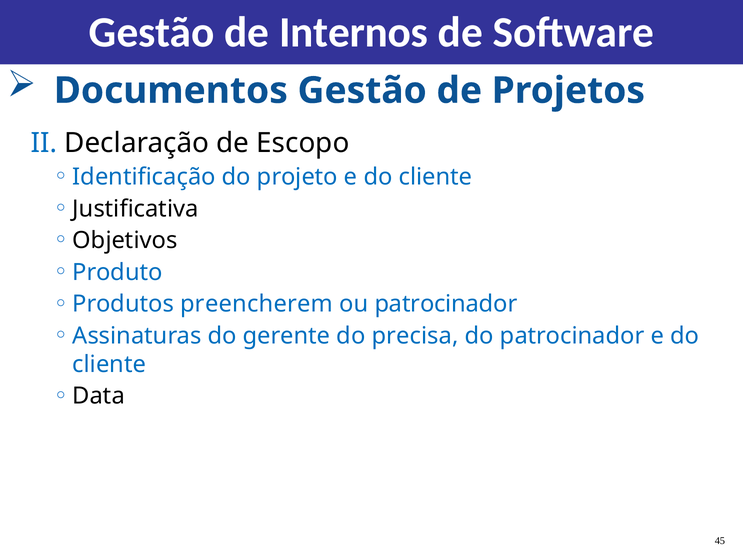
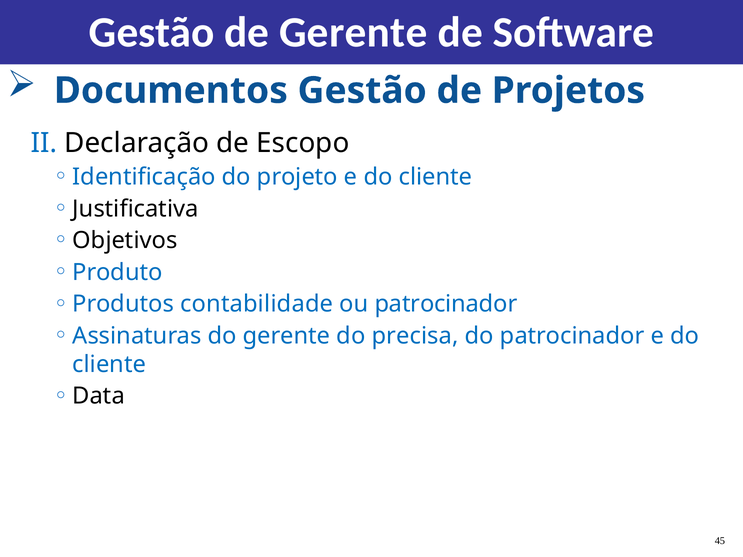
de Internos: Internos -> Gerente
preencherem: preencherem -> contabilidade
